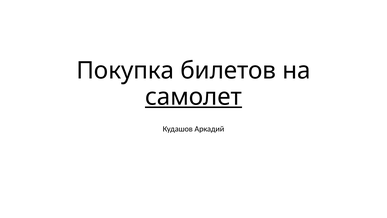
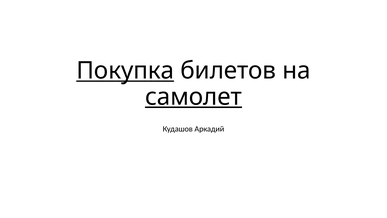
Покупка underline: none -> present
